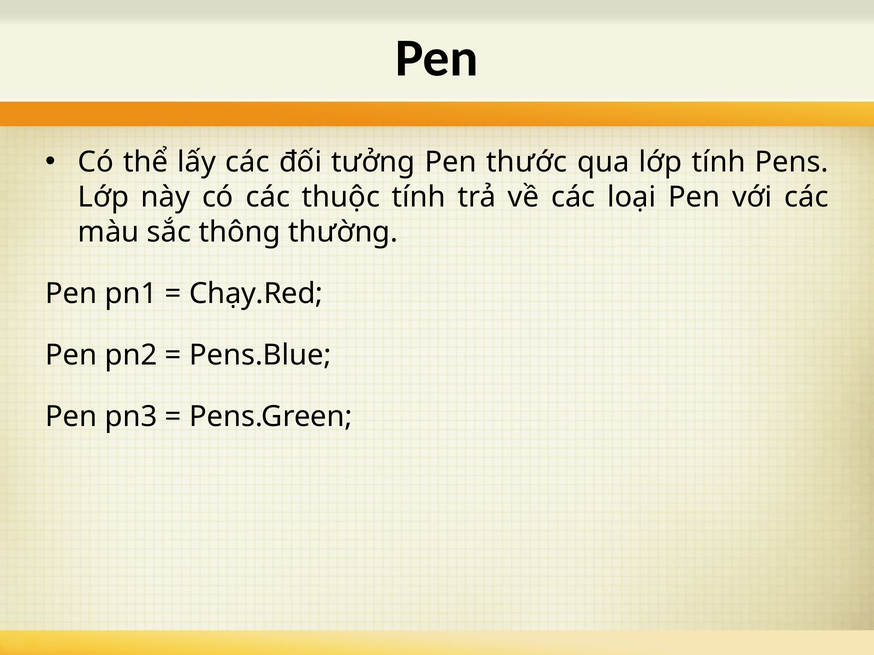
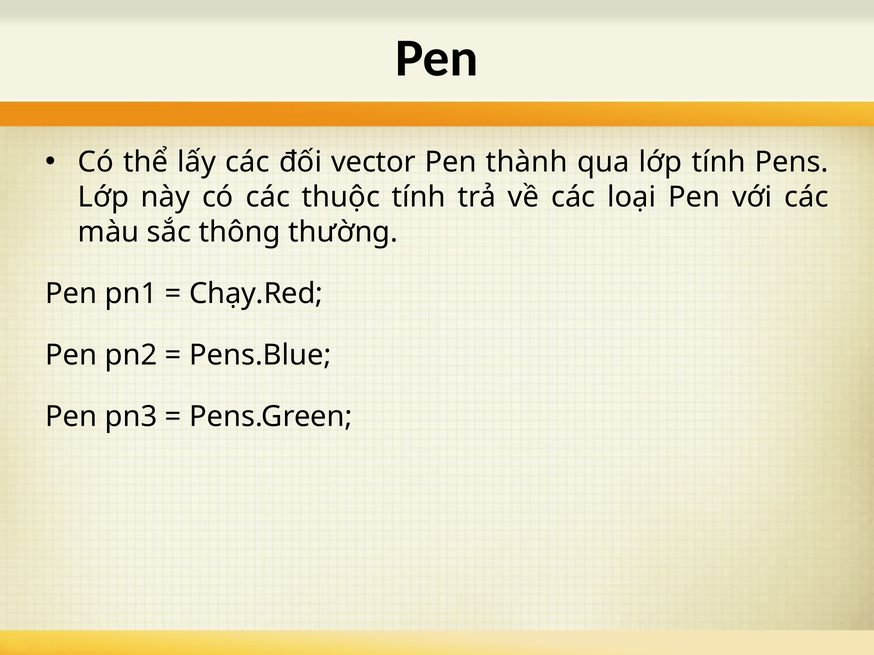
tưởng: tưởng -> vector
thước: thước -> thành
